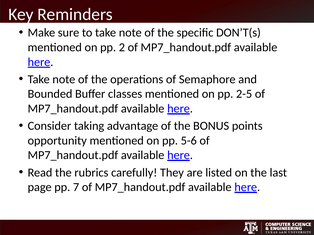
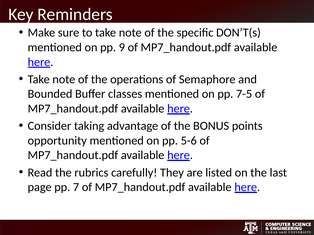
2: 2 -> 9
2-5: 2-5 -> 7-5
